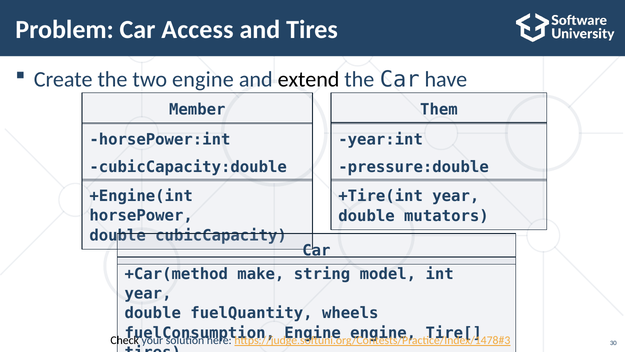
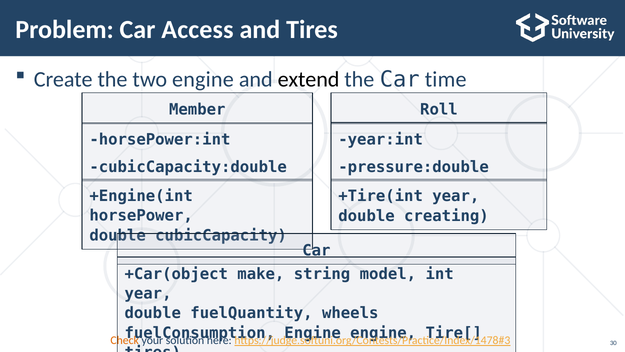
have: have -> time
Them: Them -> Roll
mutators: mutators -> creating
+Car(method: +Car(method -> +Car(object
Check colour: black -> orange
